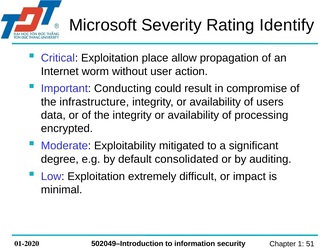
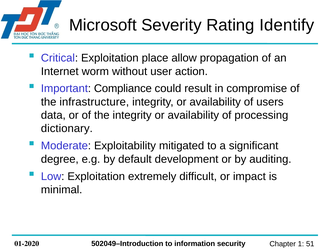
Conducting: Conducting -> Compliance
encrypted: encrypted -> dictionary
consolidated: consolidated -> development
